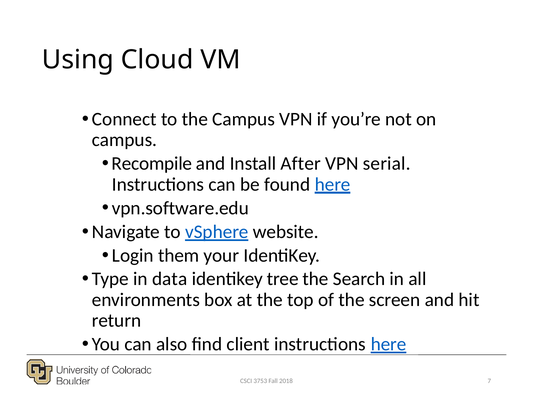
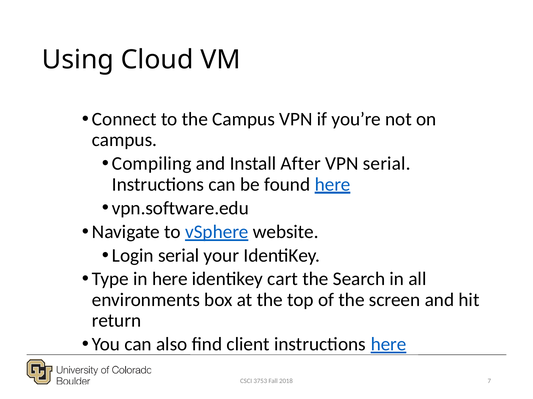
Recompile: Recompile -> Compiling
Login them: them -> serial
in data: data -> here
tree: tree -> cart
